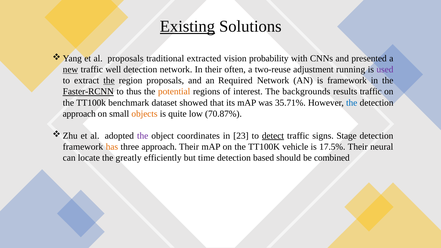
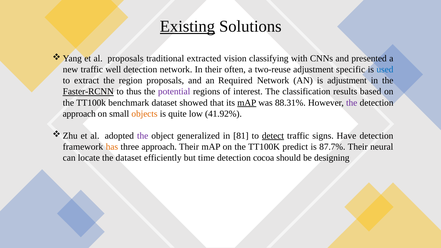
probability: probability -> classifying
new underline: present -> none
running: running -> specific
used colour: purple -> blue
the at (109, 81) underline: present -> none
is framework: framework -> adjustment
potential colour: orange -> purple
backgrounds: backgrounds -> classification
results traffic: traffic -> based
mAP at (247, 103) underline: none -> present
35.71%: 35.71% -> 88.31%
the at (352, 103) colour: blue -> purple
70.87%: 70.87% -> 41.92%
coordinates: coordinates -> generalized
23: 23 -> 81
Stage: Stage -> Have
vehicle: vehicle -> predict
17.5%: 17.5% -> 87.7%
the greatly: greatly -> dataset
based: based -> cocoa
combined: combined -> designing
